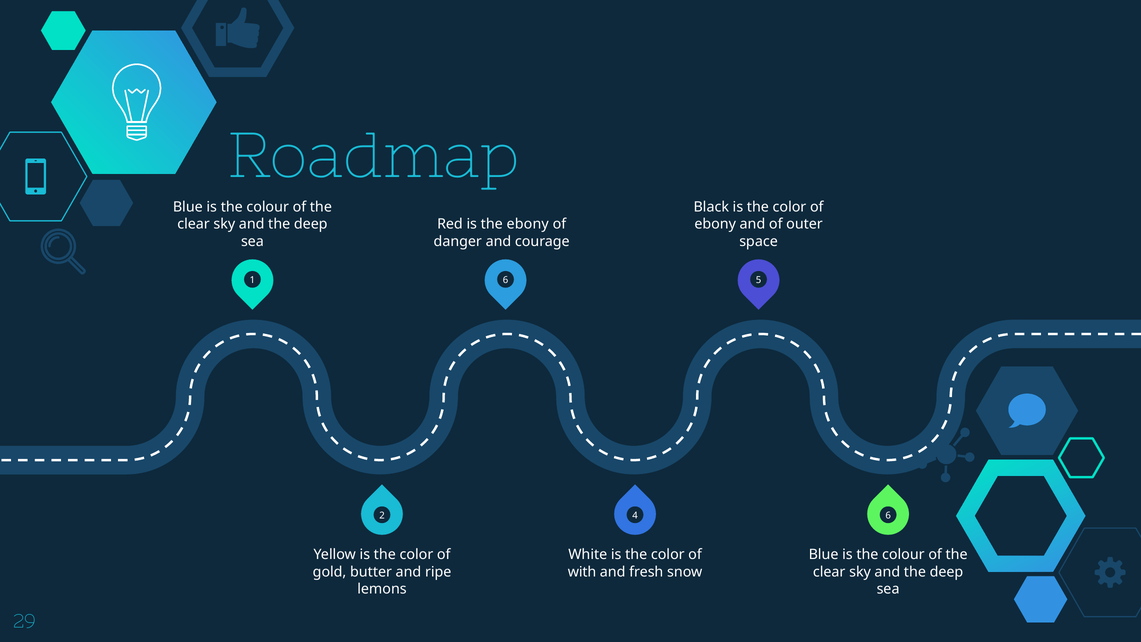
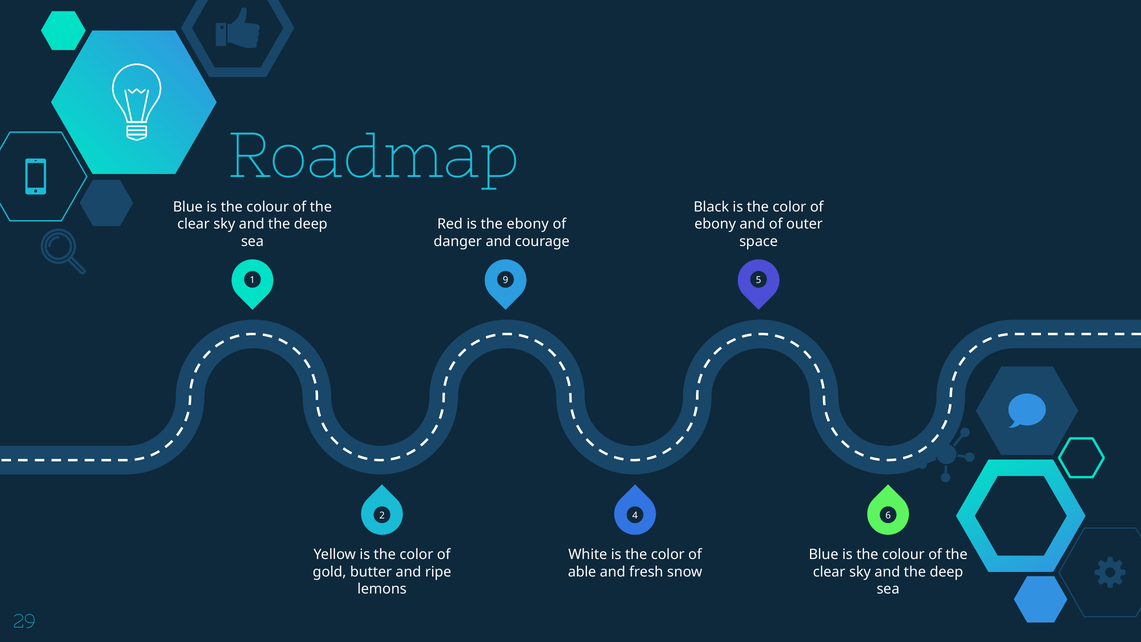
1 6: 6 -> 9
with: with -> able
